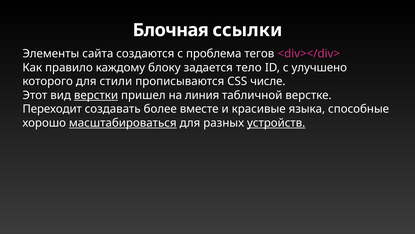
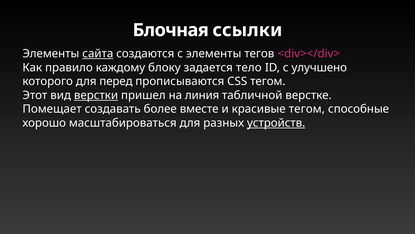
сайта underline: none -> present
с проблема: проблема -> элементы
стили: стили -> перед
CSS числе: числе -> тегом
Переходит: Переходит -> Помещает
красивые языка: языка -> тегом
масштабироваться underline: present -> none
